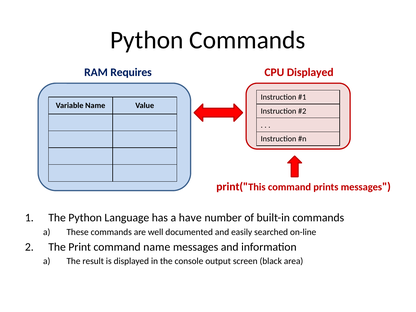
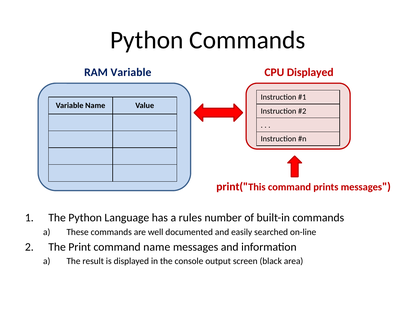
RAM Requires: Requires -> Variable
have: have -> rules
